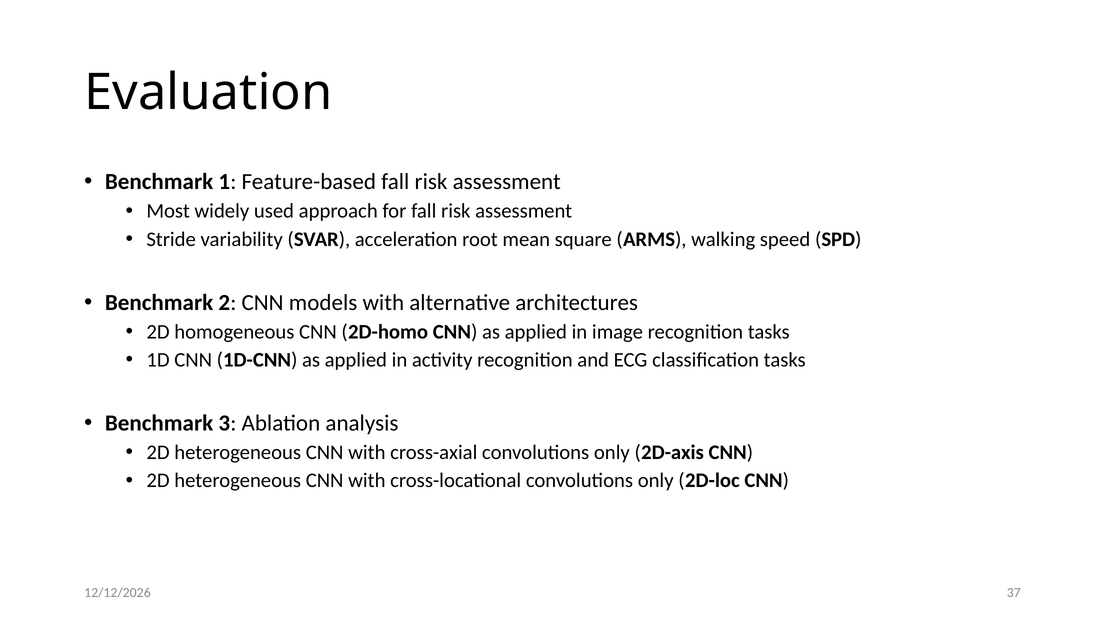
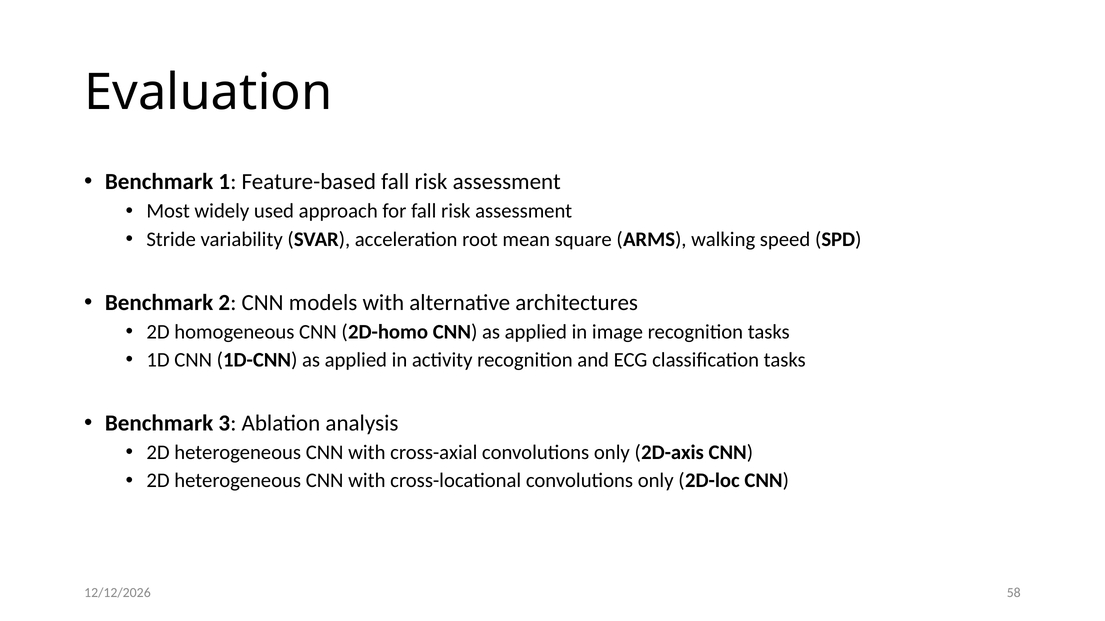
37: 37 -> 58
